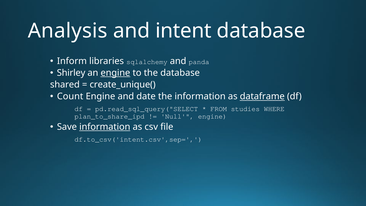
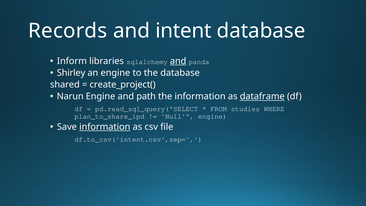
Analysis: Analysis -> Records
and at (178, 61) underline: none -> present
engine at (115, 73) underline: present -> none
create_unique(: create_unique( -> create_project(
Count: Count -> Narun
date: date -> path
